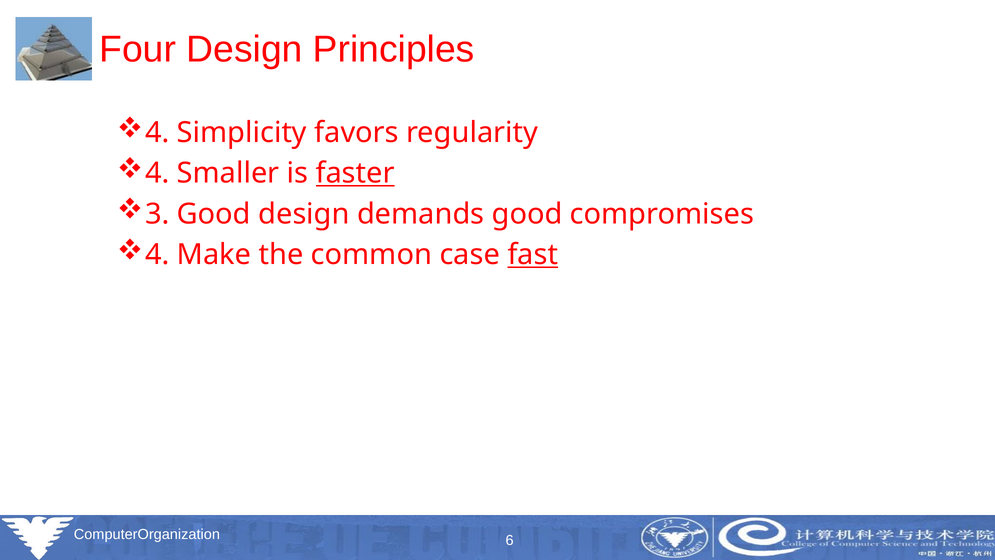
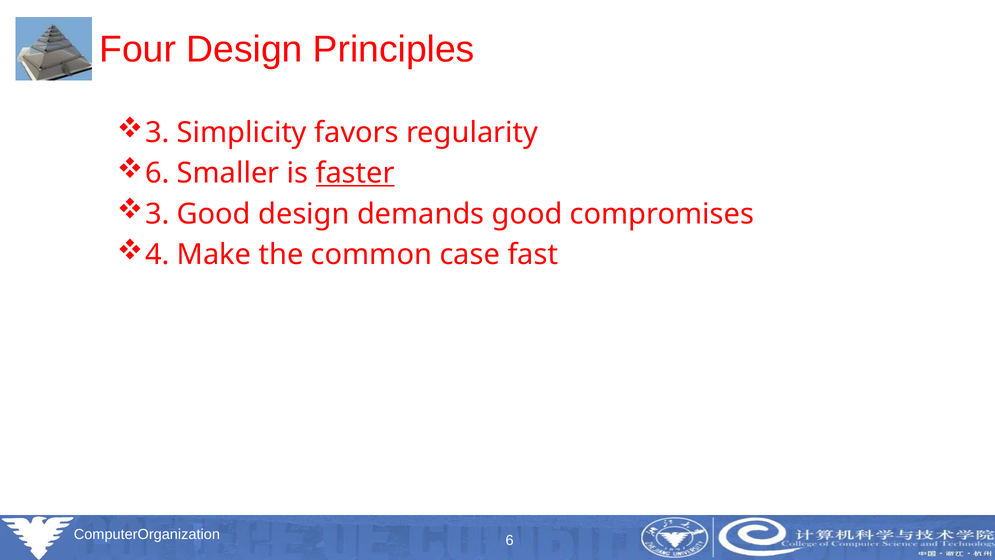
4 at (157, 133): 4 -> 3
4 at (157, 173): 4 -> 6
fast underline: present -> none
